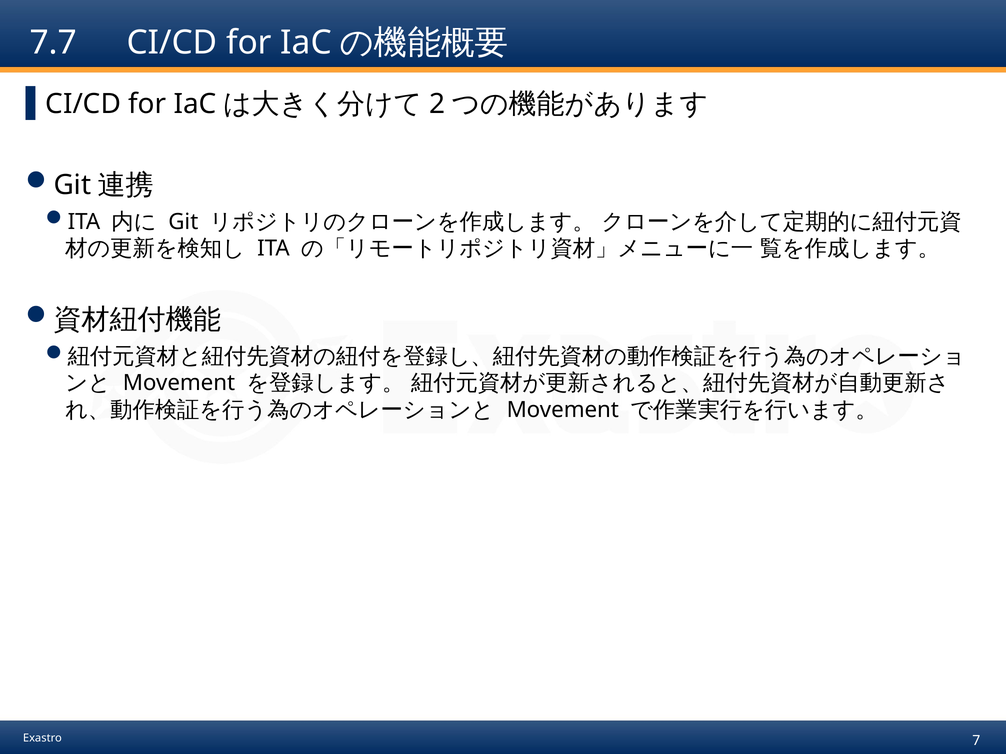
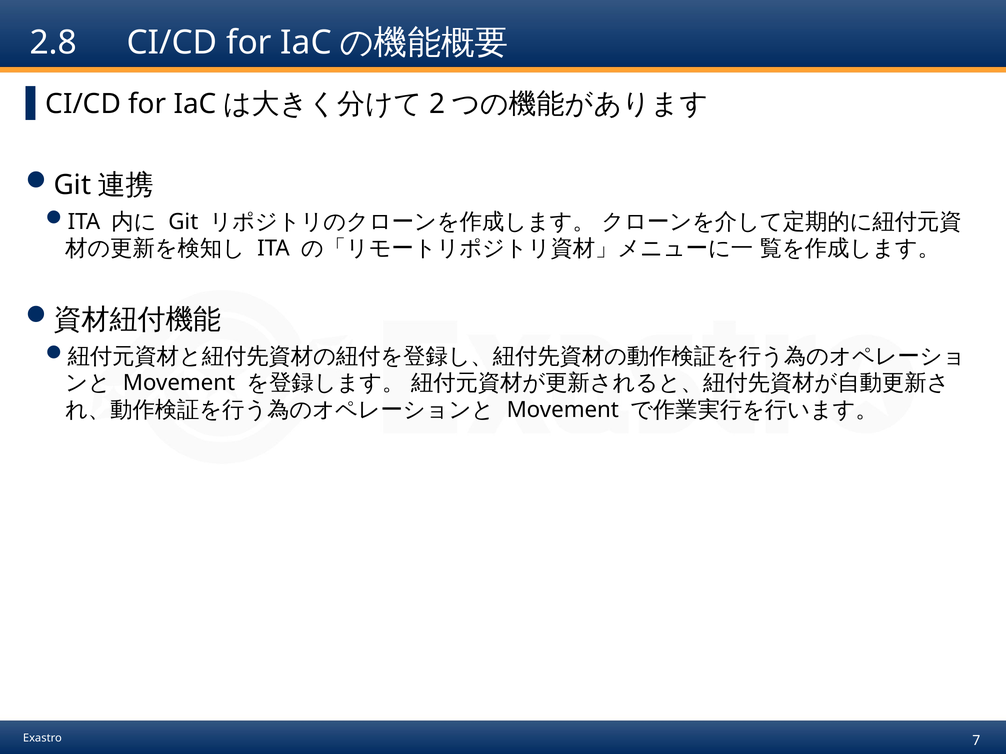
7.7: 7.7 -> 2.8
